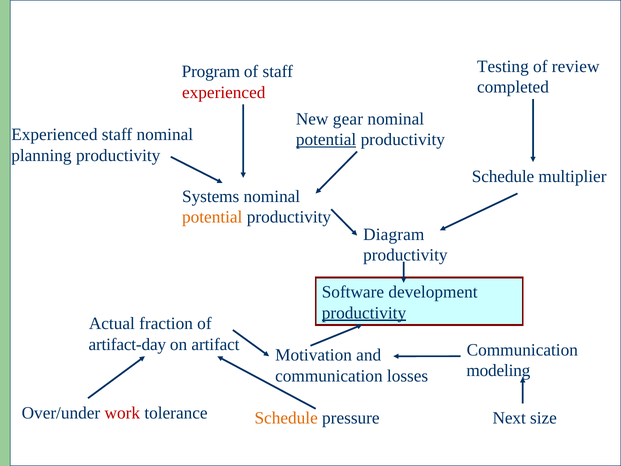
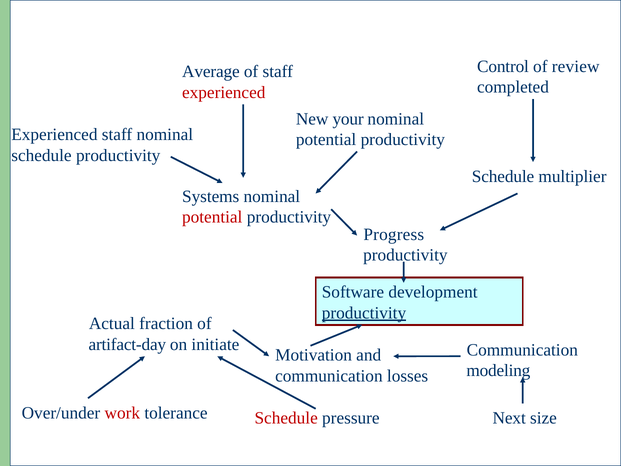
Testing: Testing -> Control
Program: Program -> Average
gear: gear -> your
potential at (326, 140) underline: present -> none
planning at (41, 155): planning -> schedule
potential at (212, 217) colour: orange -> red
Diagram: Diagram -> Progress
artifact: artifact -> initiate
Schedule at (286, 418) colour: orange -> red
